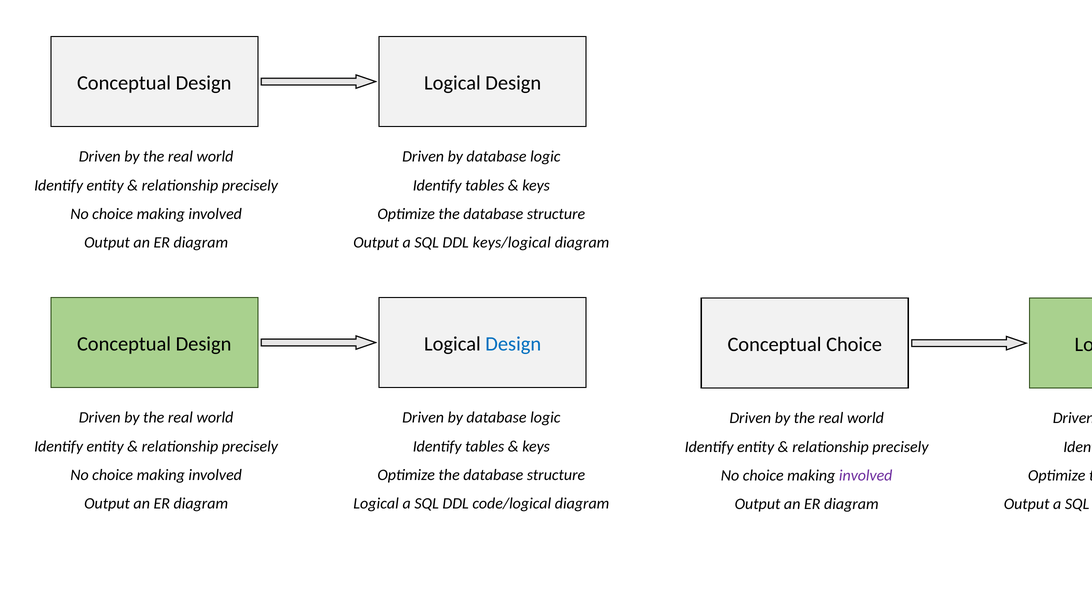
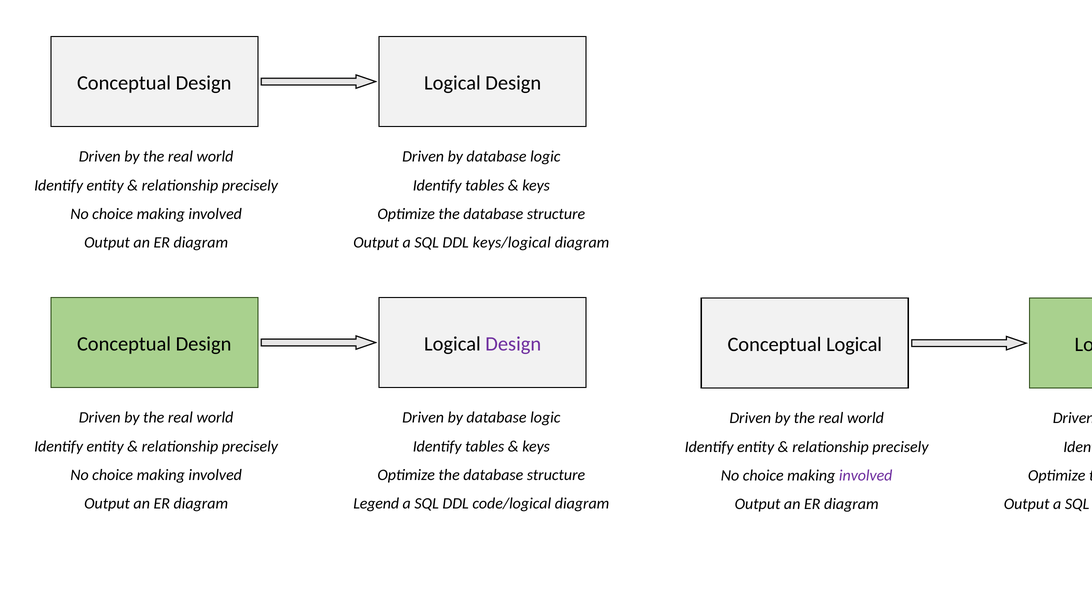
Design at (513, 344) colour: blue -> purple
Conceptual Choice: Choice -> Logical
Logical at (376, 504): Logical -> Legend
